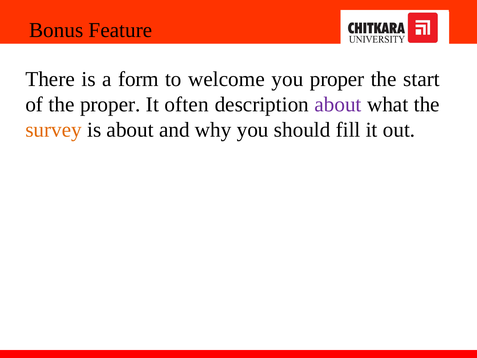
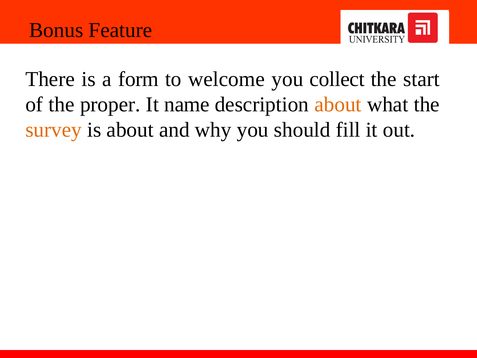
you proper: proper -> collect
often: often -> name
about at (338, 104) colour: purple -> orange
